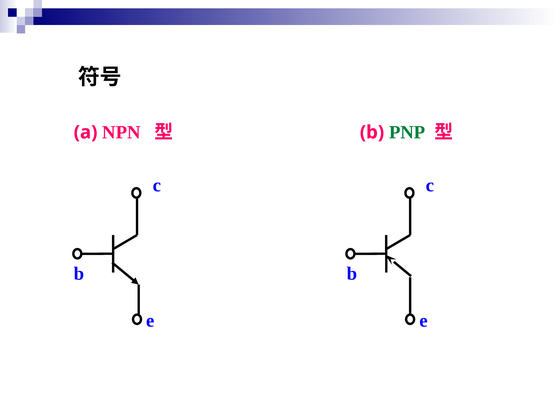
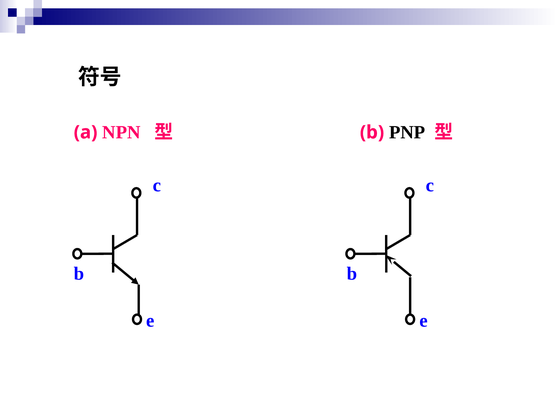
PNP colour: green -> black
